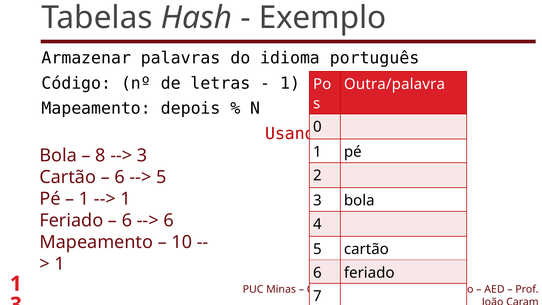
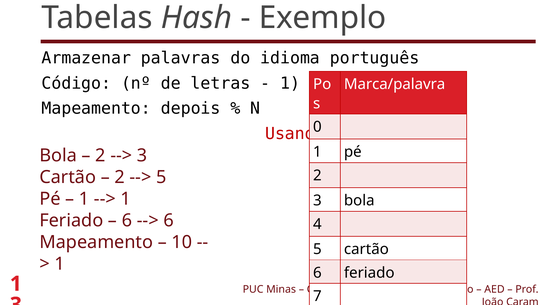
Outra/palavra: Outra/palavra -> Marca/palavra
8 at (100, 155): 8 -> 2
6 at (120, 177): 6 -> 2
